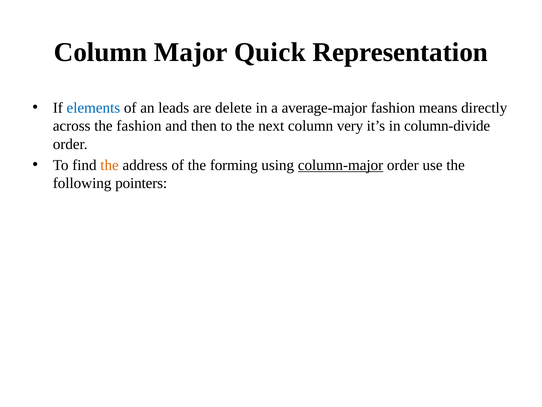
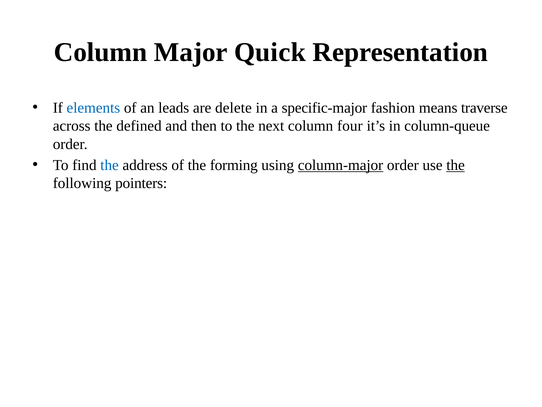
average-major: average-major -> specific-major
directly: directly -> traverse
the fashion: fashion -> defined
very: very -> four
column-divide: column-divide -> column-queue
the at (110, 165) colour: orange -> blue
the at (456, 165) underline: none -> present
